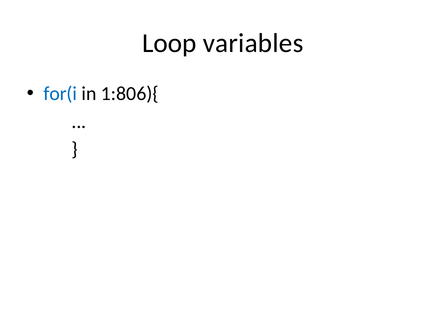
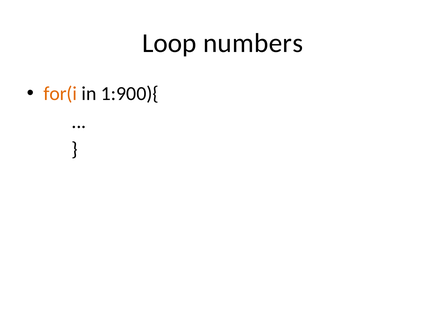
variables: variables -> numbers
for(i colour: blue -> orange
1:806){: 1:806){ -> 1:900){
